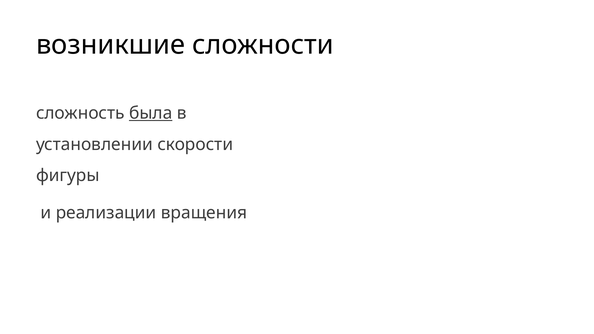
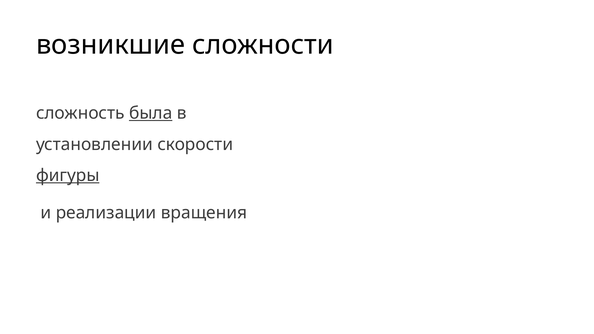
фигуры underline: none -> present
